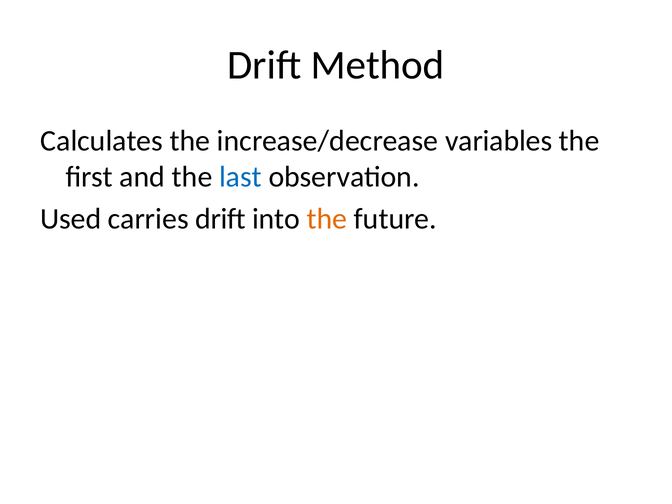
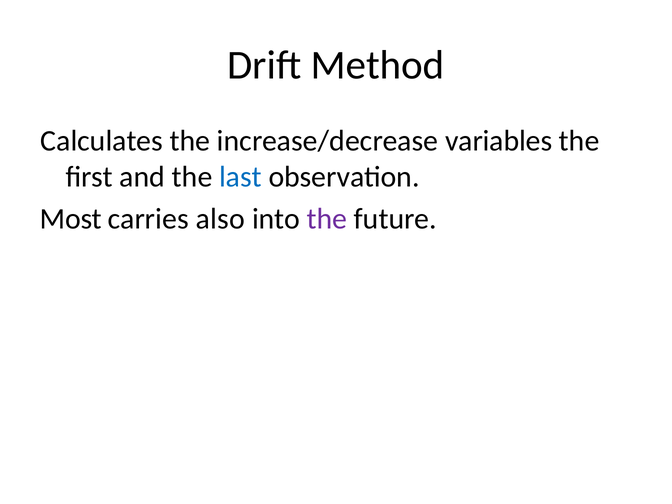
Used: Used -> Most
carries drift: drift -> also
the at (327, 219) colour: orange -> purple
